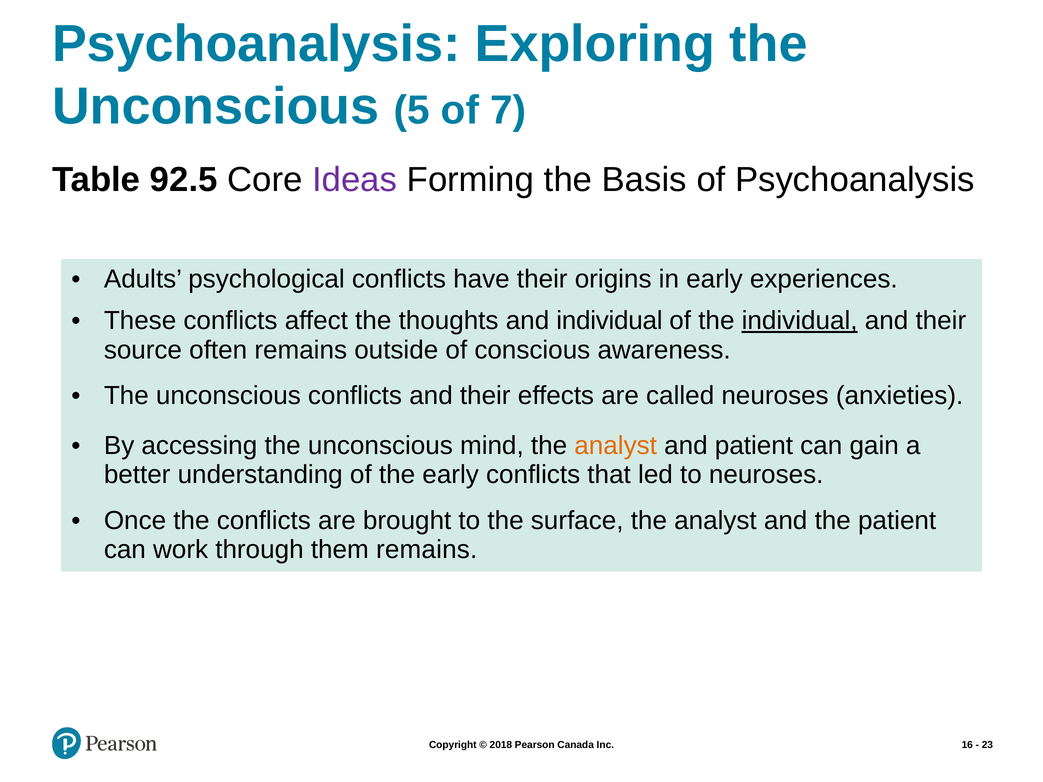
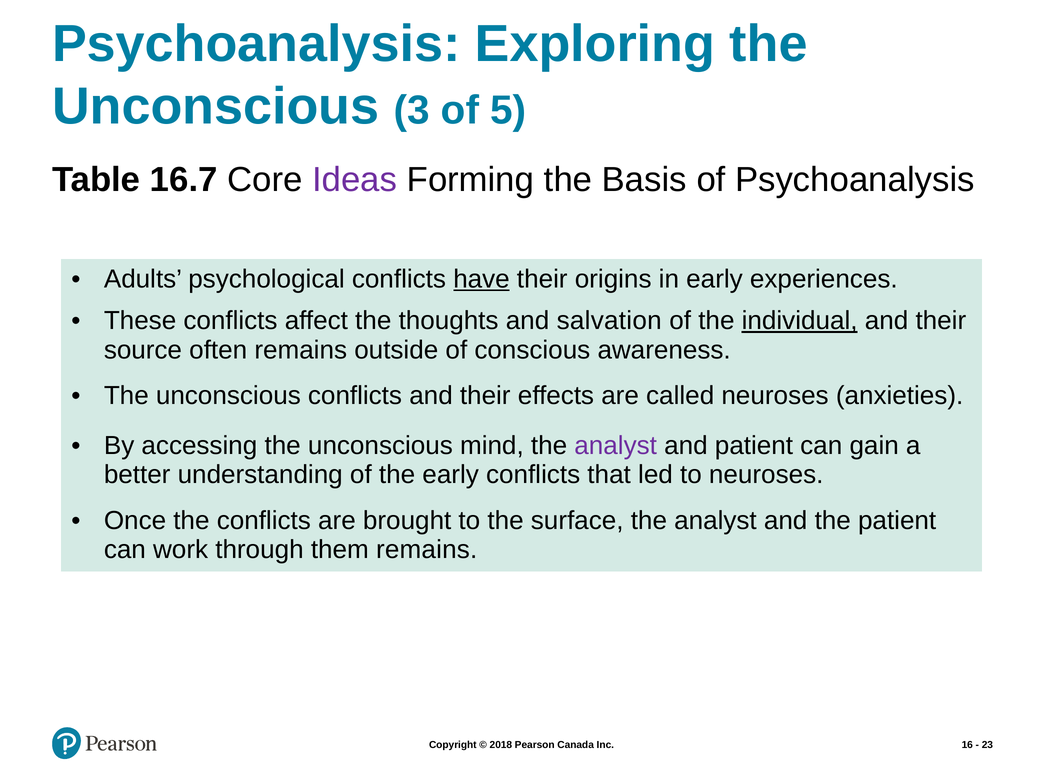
5: 5 -> 3
7: 7 -> 5
92.5: 92.5 -> 16.7
have underline: none -> present
and individual: individual -> salvation
analyst at (616, 446) colour: orange -> purple
